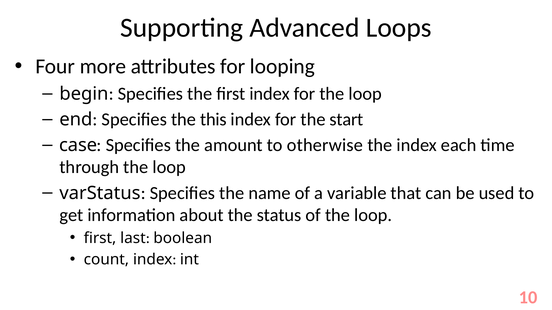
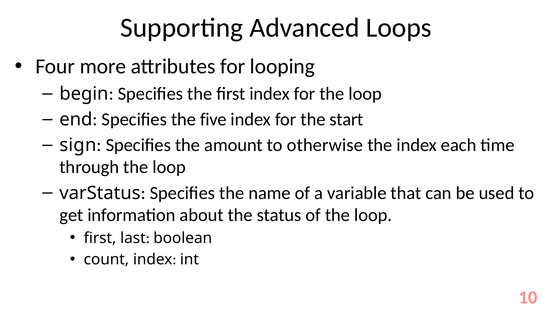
this: this -> five
case: case -> sign
